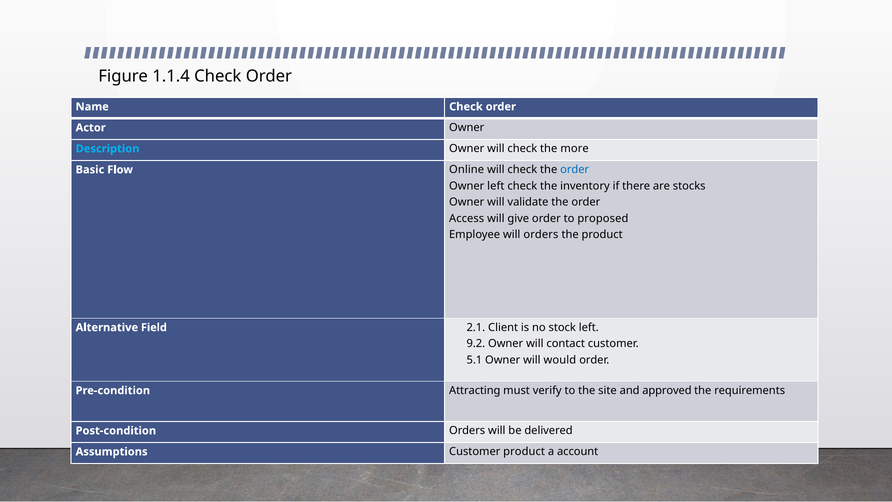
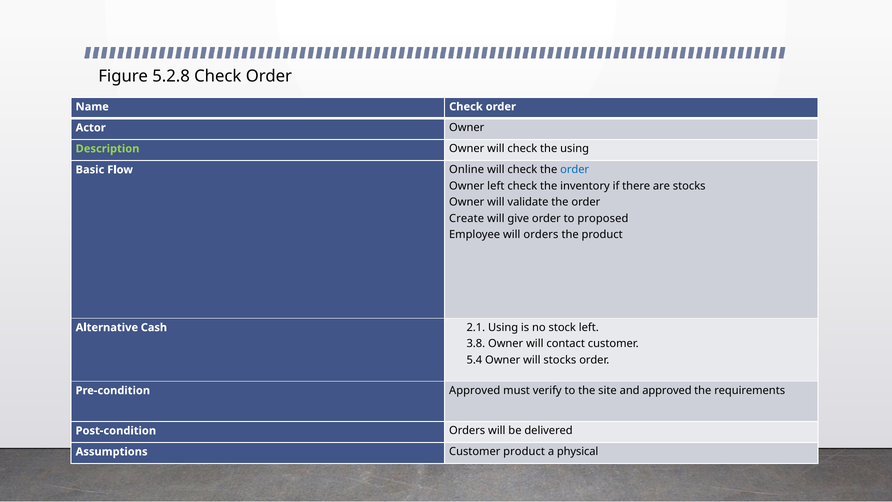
1.1.4: 1.1.4 -> 5.2.8
Description colour: light blue -> light green
the more: more -> using
Access: Access -> Create
Field: Field -> Cash
2.1 Client: Client -> Using
9.2: 9.2 -> 3.8
5.1: 5.1 -> 5.4
will would: would -> stocks
Pre-condition Attracting: Attracting -> Approved
account: account -> physical
